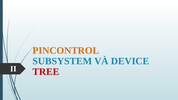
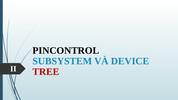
PINCONTROL colour: orange -> black
